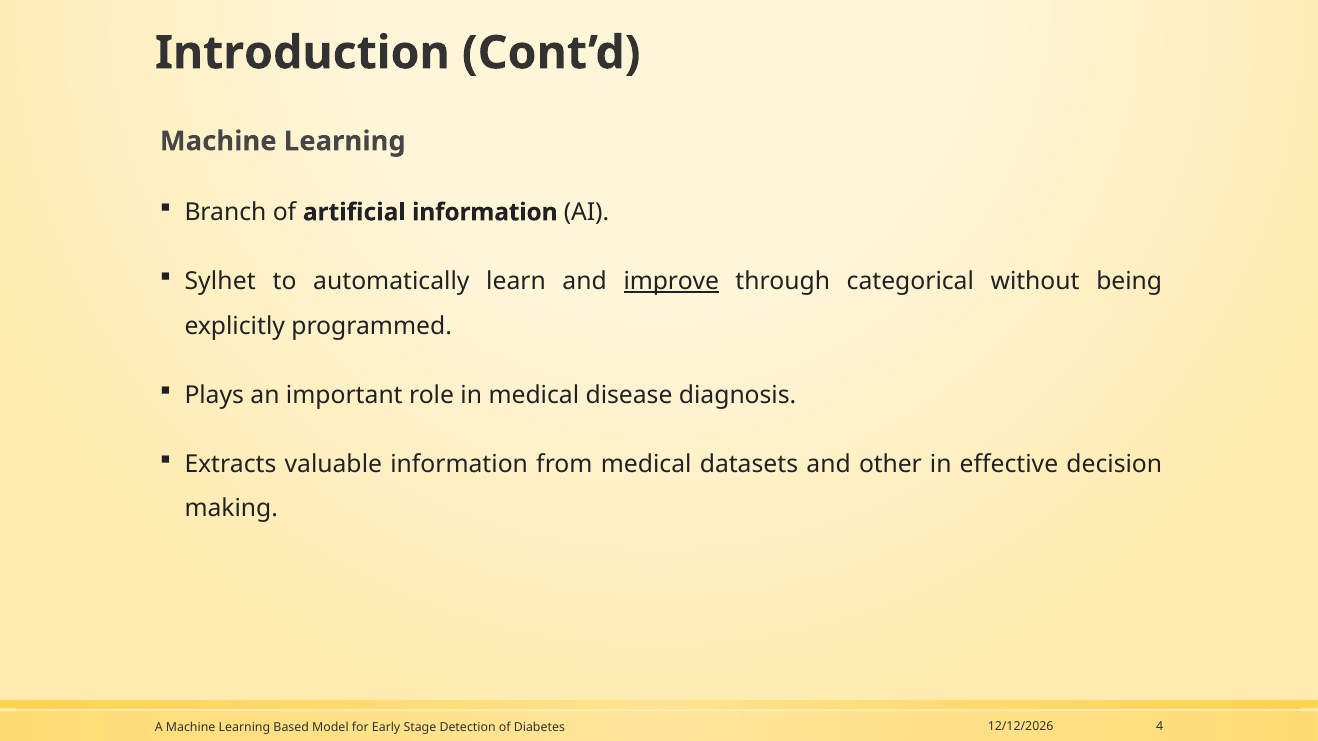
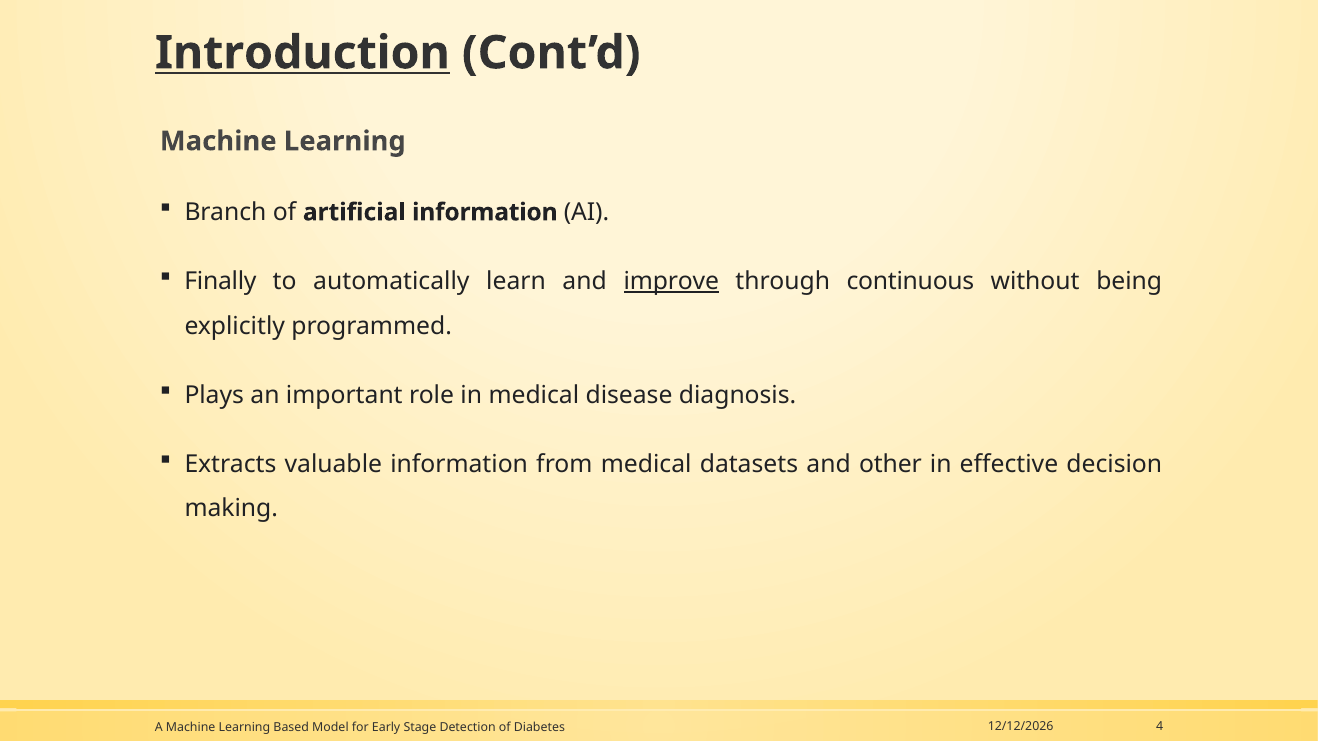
Introduction underline: none -> present
Sylhet: Sylhet -> Finally
categorical: categorical -> continuous
